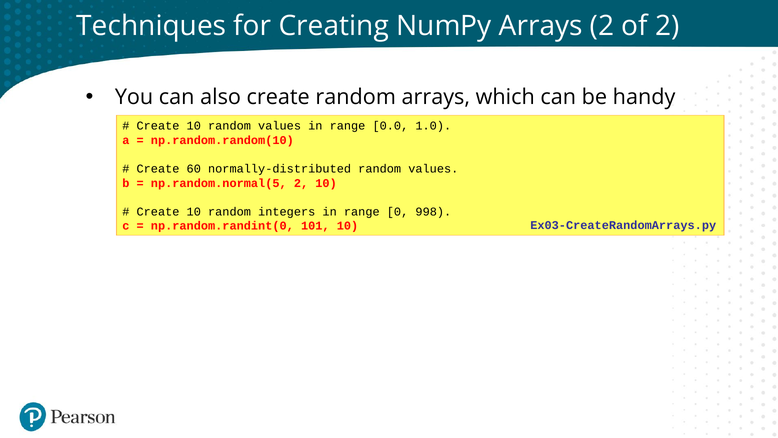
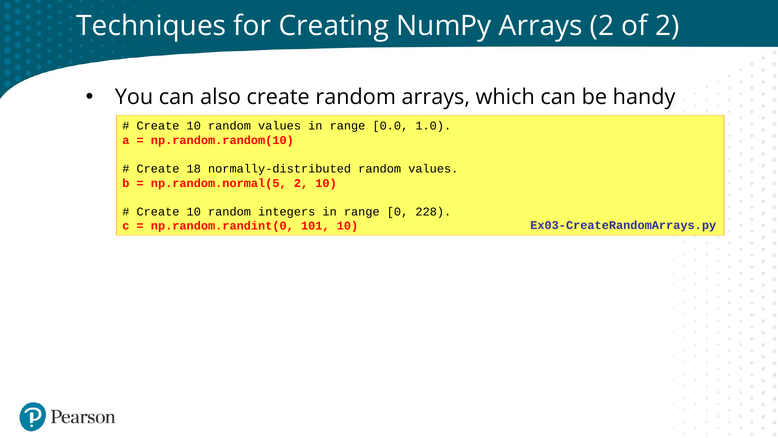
60: 60 -> 18
998: 998 -> 228
